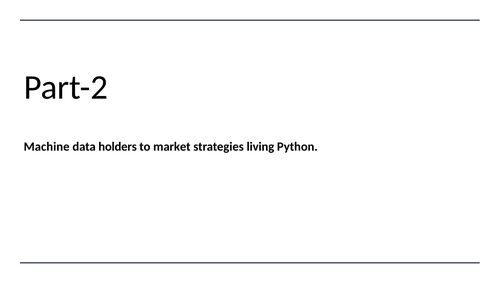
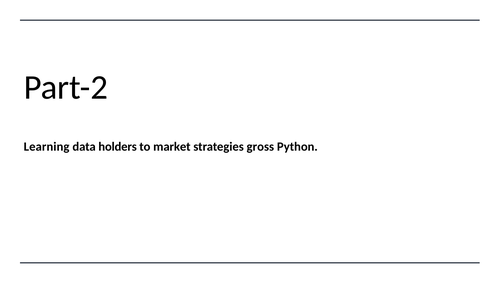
Machine: Machine -> Learning
living: living -> gross
